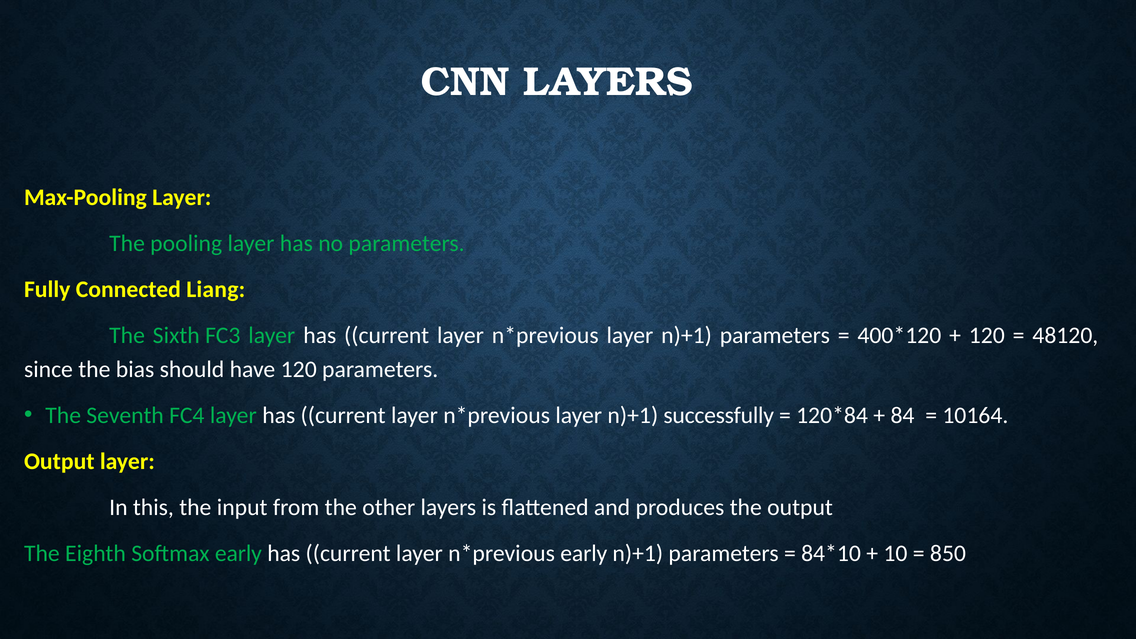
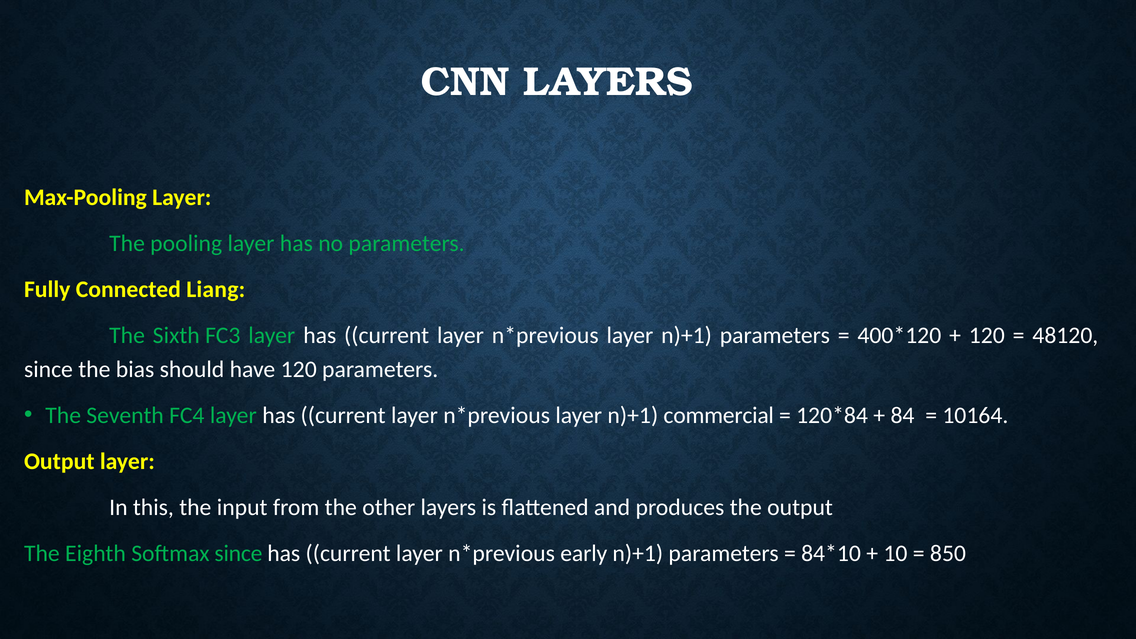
successfully: successfully -> commercial
Softmax early: early -> since
